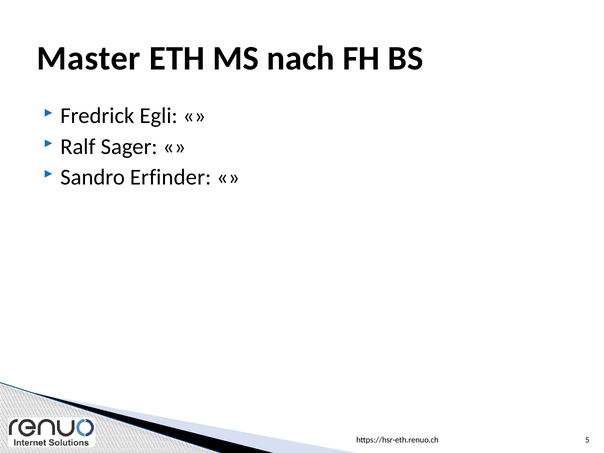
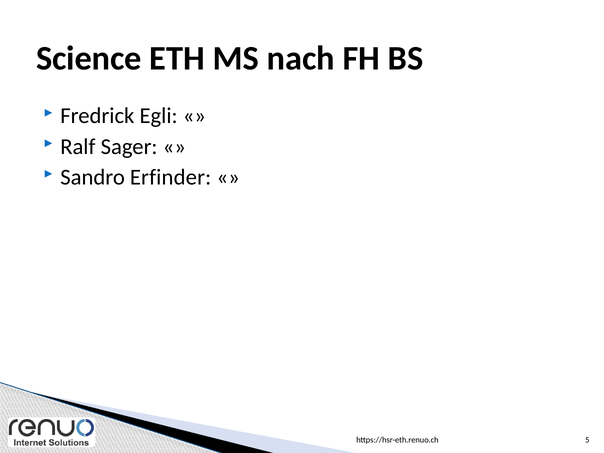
Master: Master -> Science
